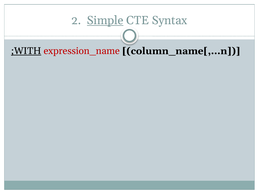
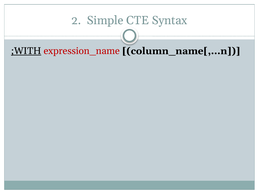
Simple underline: present -> none
